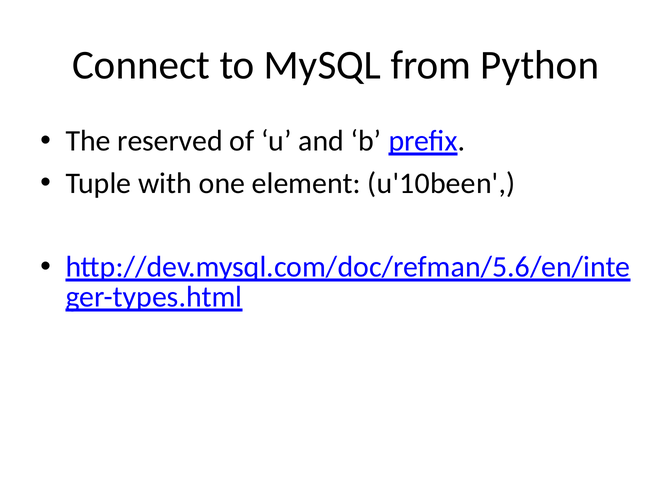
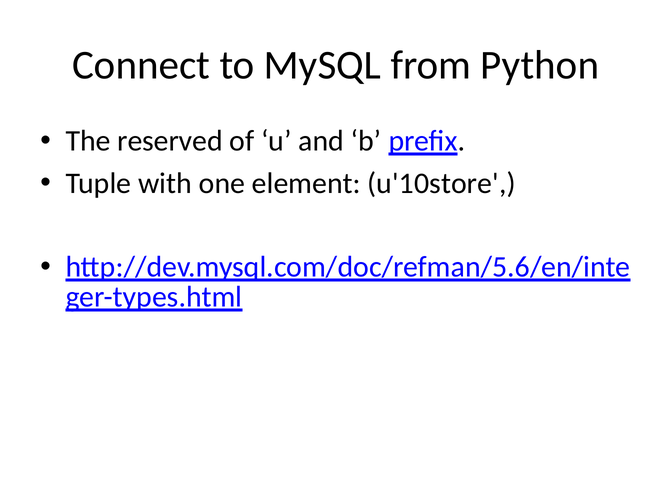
u'10been: u'10been -> u'10store
